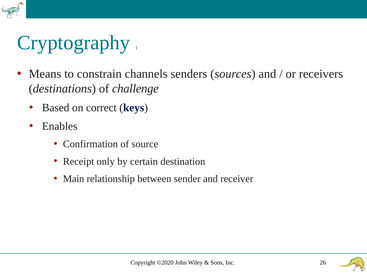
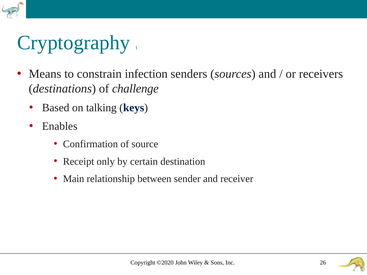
channels: channels -> infection
correct: correct -> talking
